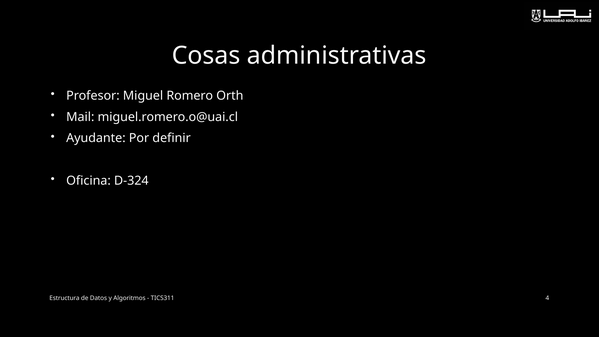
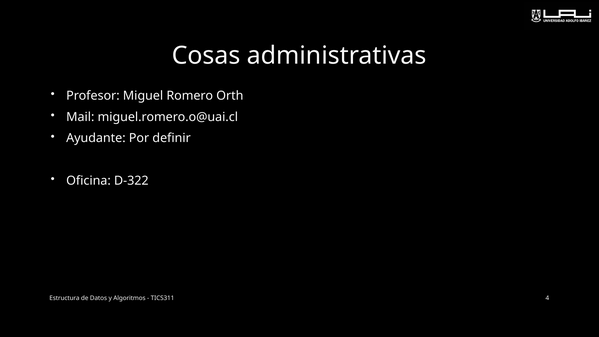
D-324: D-324 -> D-322
